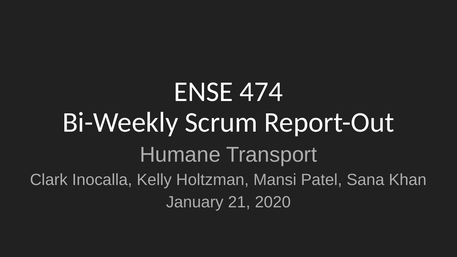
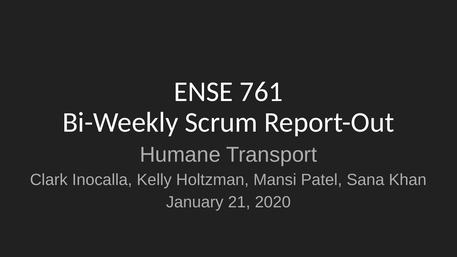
474: 474 -> 761
